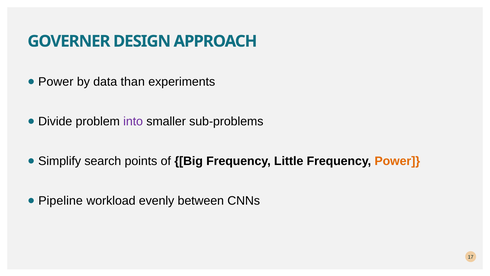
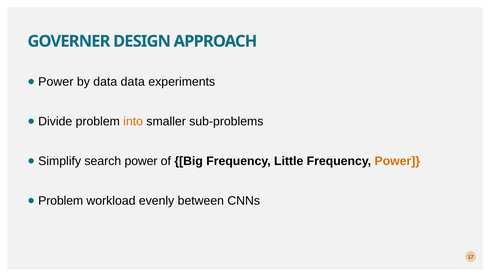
data than: than -> data
into colour: purple -> orange
search points: points -> power
Pipeline at (61, 200): Pipeline -> Problem
